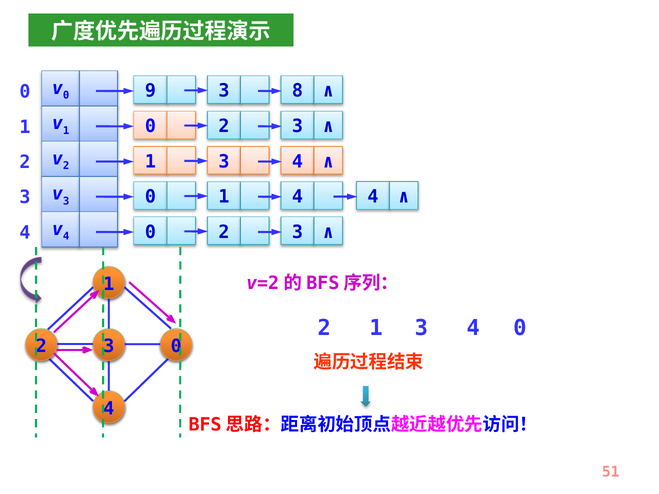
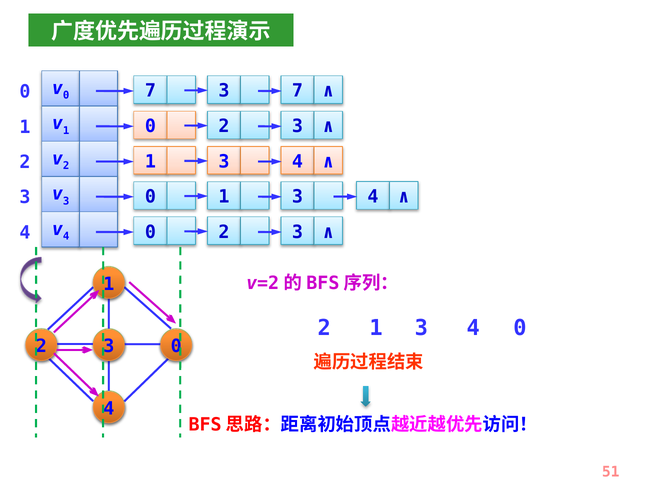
0 9: 9 -> 7
3 8: 8 -> 7
3 0 1 4: 4 -> 3
